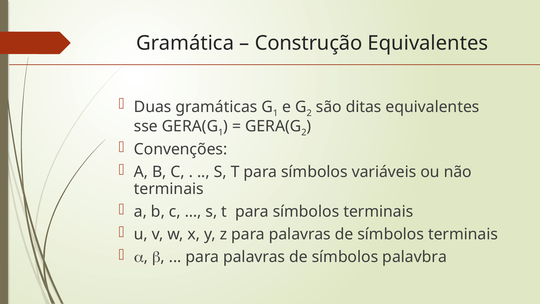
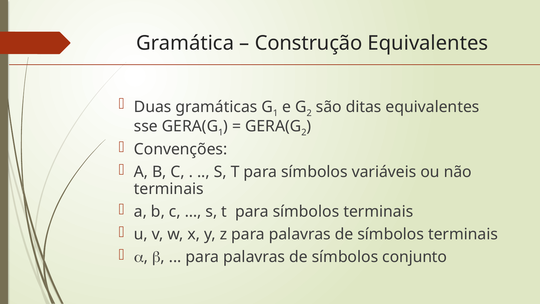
palavbra: palavbra -> conjunto
